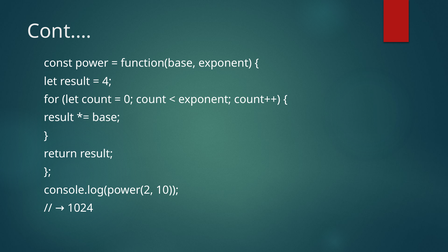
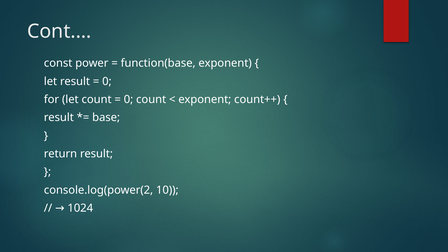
4 at (107, 81): 4 -> 0
